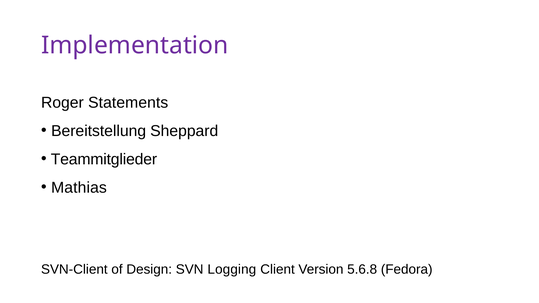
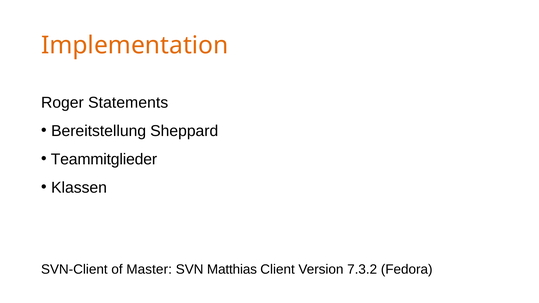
Implementation colour: purple -> orange
Mathias: Mathias -> Klassen
Design: Design -> Master
Logging: Logging -> Matthias
5.6.8: 5.6.8 -> 7.3.2
